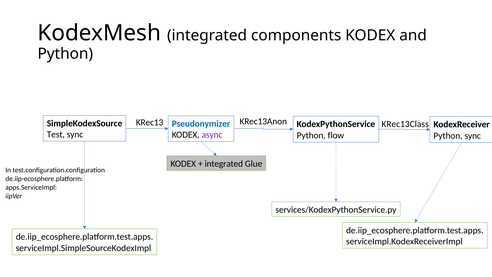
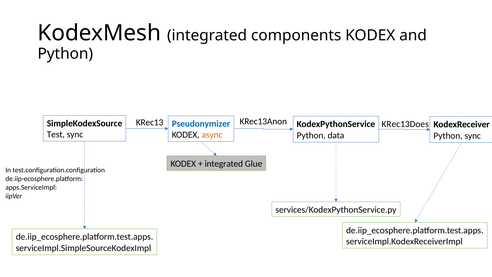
KRec13Class: KRec13Class -> KRec13Does
async colour: purple -> orange
flow: flow -> data
